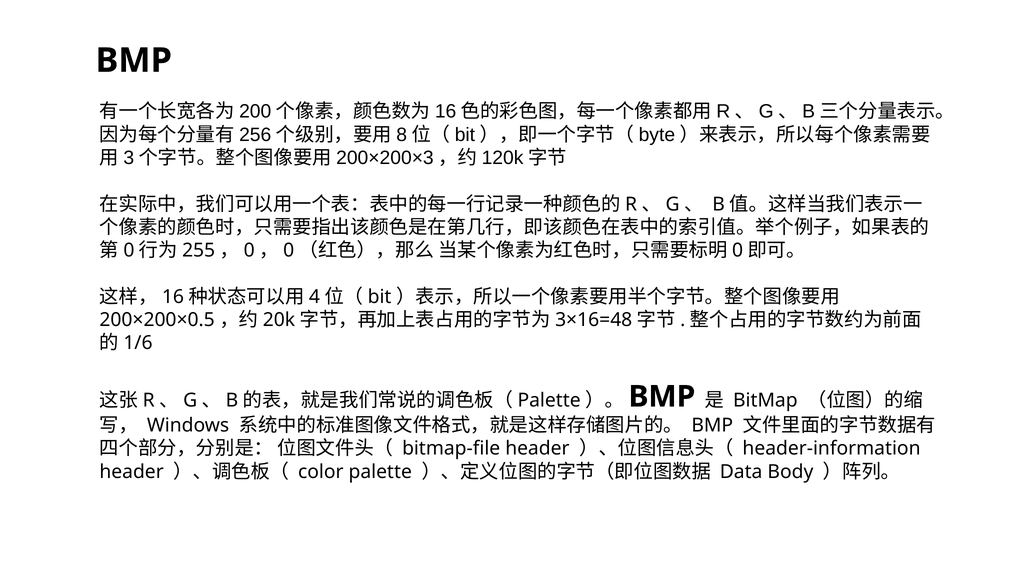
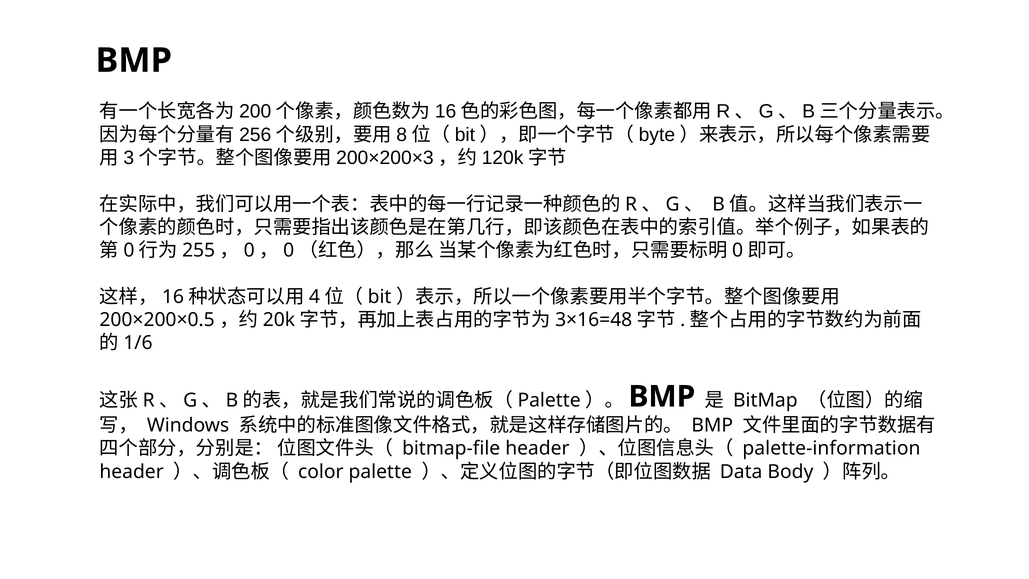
header-information: header-information -> palette-information
